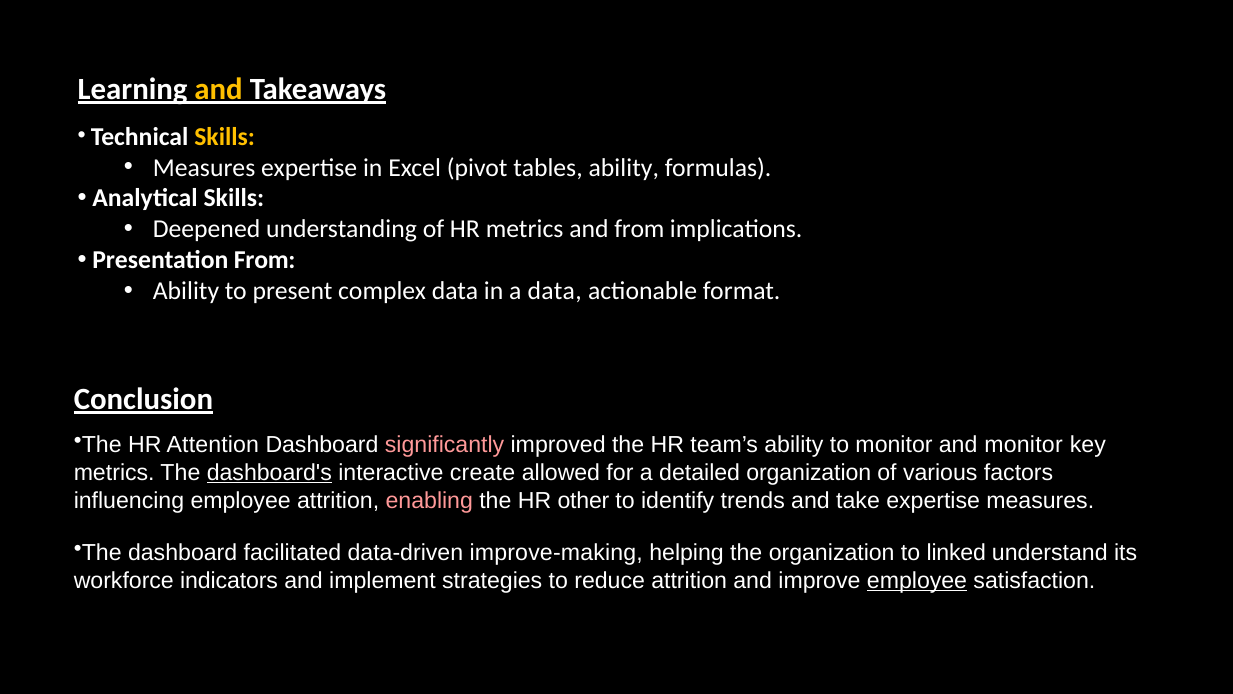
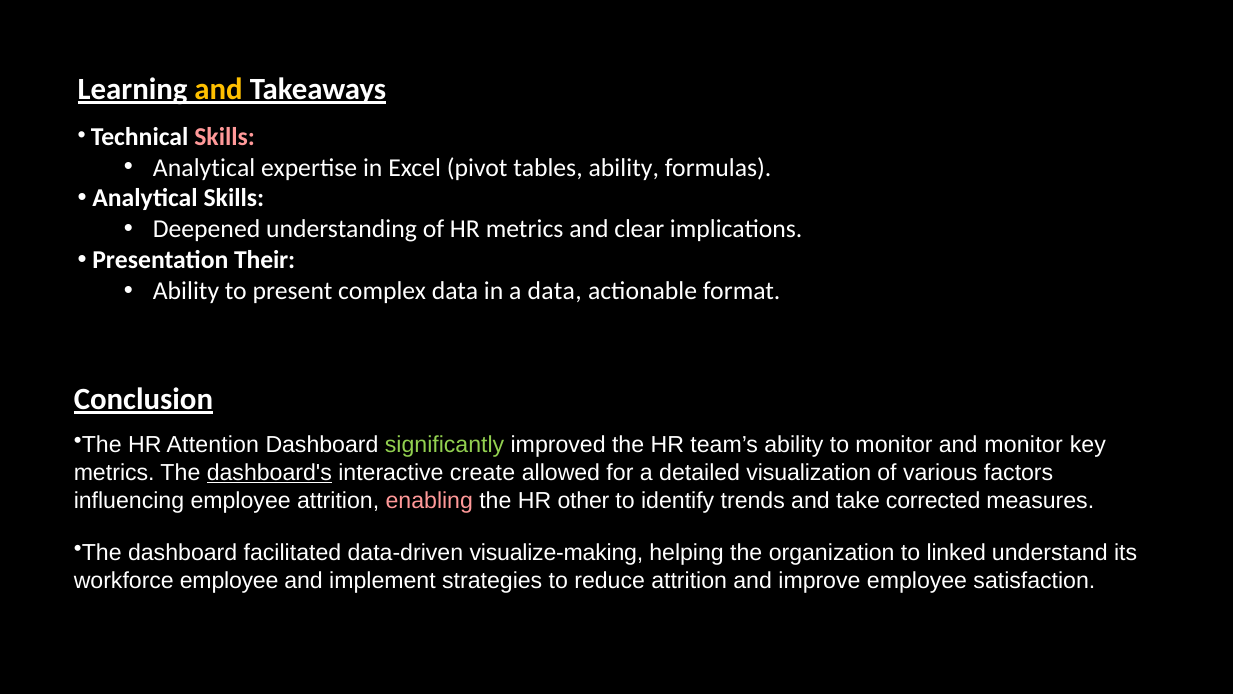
Skills at (225, 137) colour: yellow -> pink
Measures at (204, 168): Measures -> Analytical
and from: from -> clear
Presentation From: From -> Their
significantly colour: pink -> light green
detailed organization: organization -> visualization
take expertise: expertise -> corrected
improve-making: improve-making -> visualize-making
workforce indicators: indicators -> employee
employee at (917, 580) underline: present -> none
